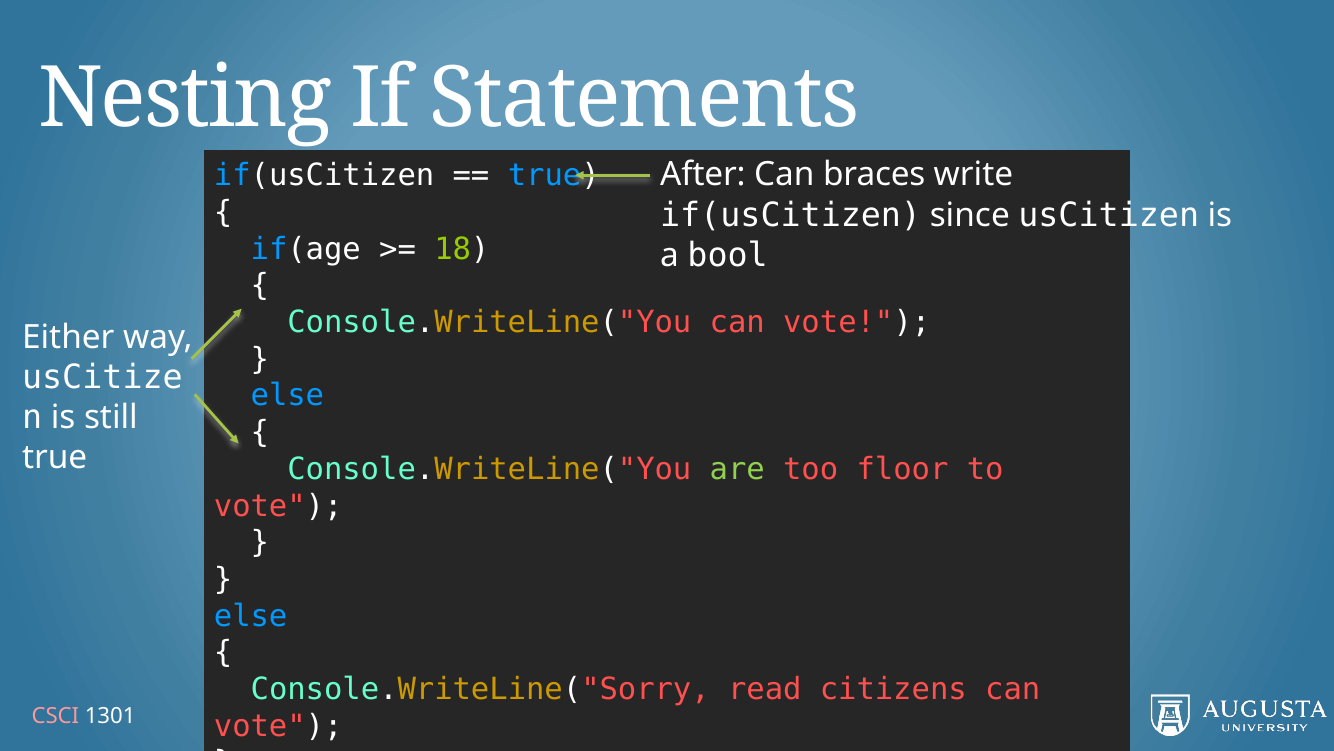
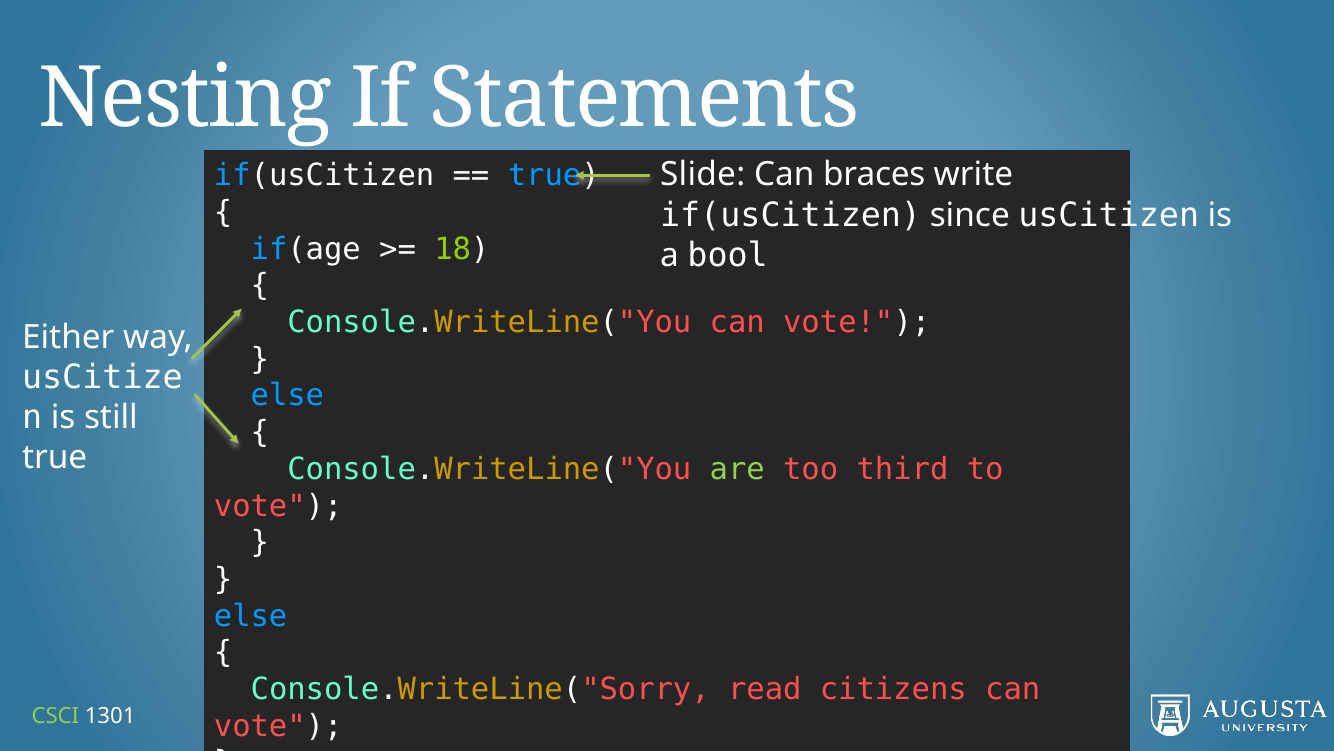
After: After -> Slide
floor: floor -> third
CSCI colour: pink -> light green
